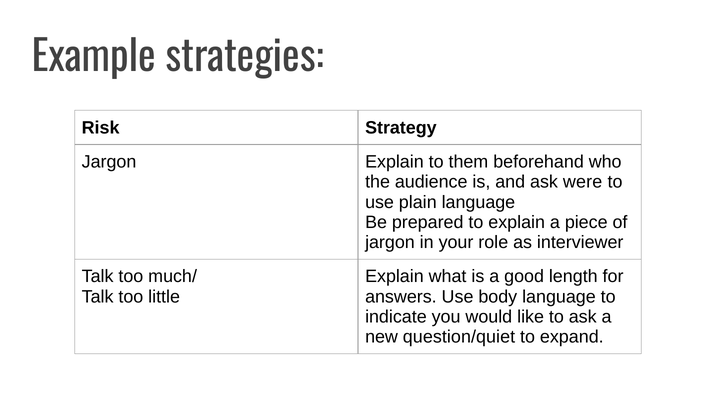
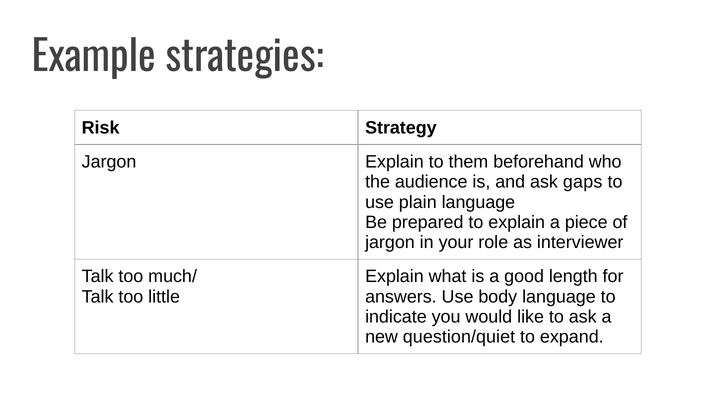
were: were -> gaps
